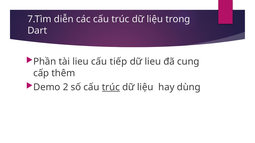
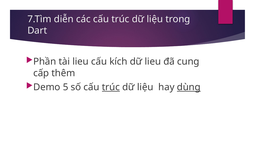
tiếp: tiếp -> kích
2: 2 -> 5
dùng underline: none -> present
